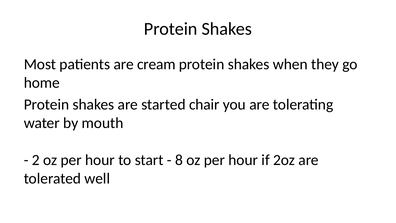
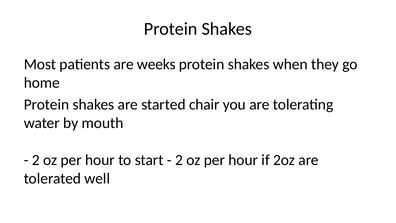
cream: cream -> weeks
8 at (179, 160): 8 -> 2
